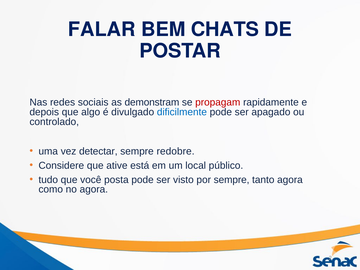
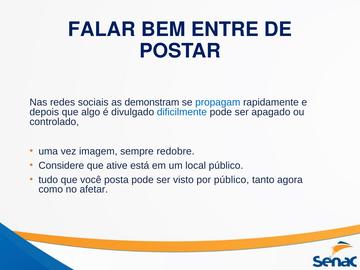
CHATS: CHATS -> ENTRE
propagam colour: red -> blue
detectar: detectar -> imagem
por sempre: sempre -> público
no agora: agora -> afetar
